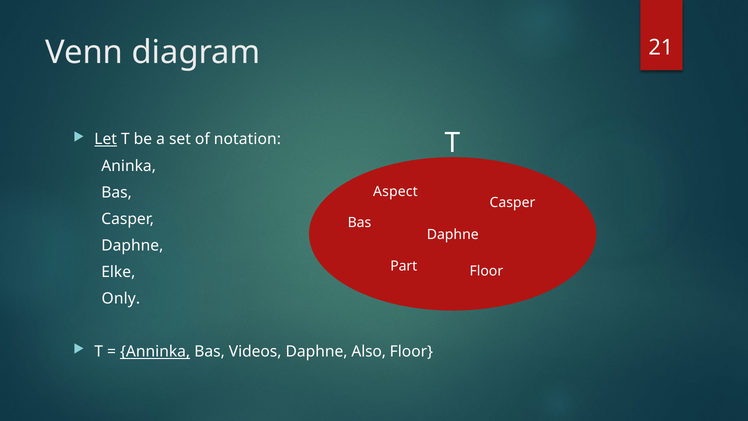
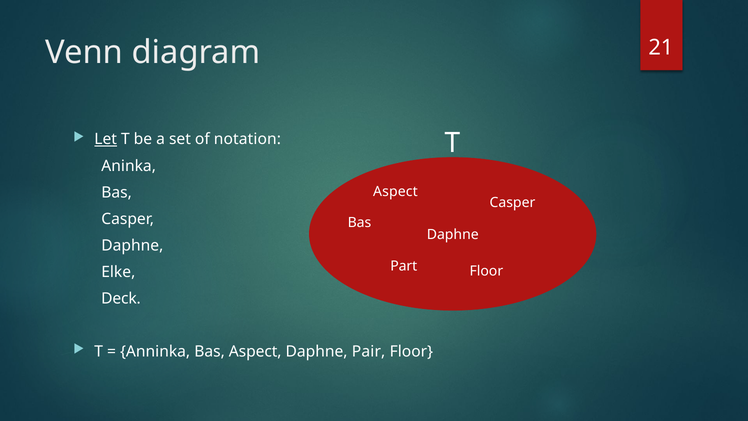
Only: Only -> Deck
Anninka underline: present -> none
Bas Videos: Videos -> Aspect
Also: Also -> Pair
